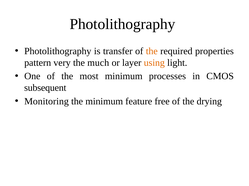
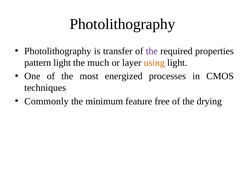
the at (152, 51) colour: orange -> purple
pattern very: very -> light
most minimum: minimum -> energized
subsequent: subsequent -> techniques
Monitoring: Monitoring -> Commonly
